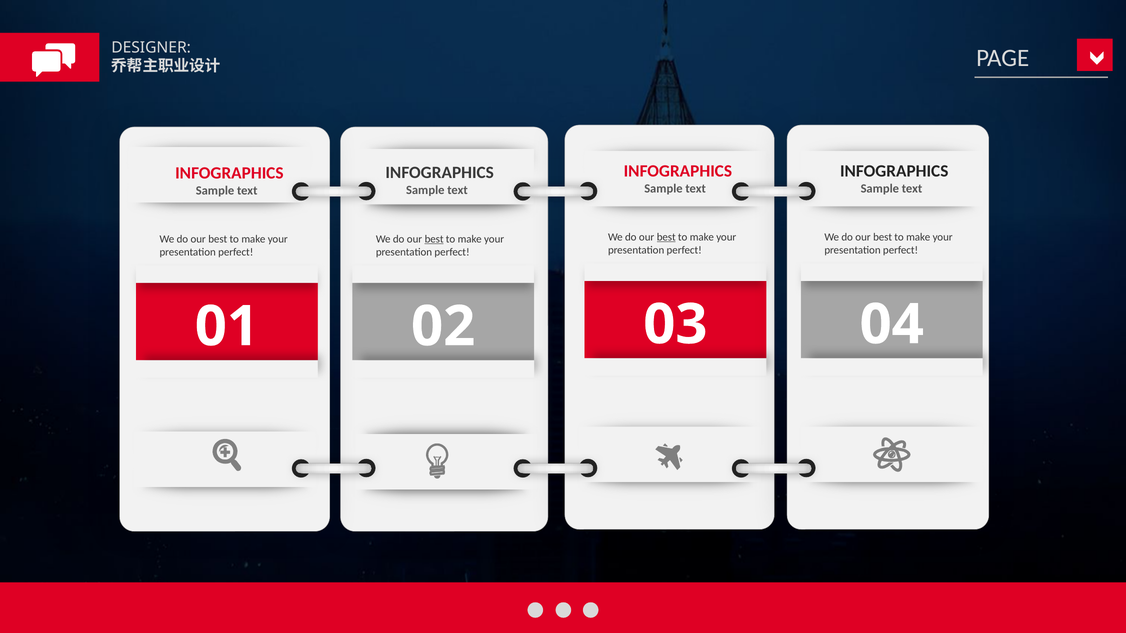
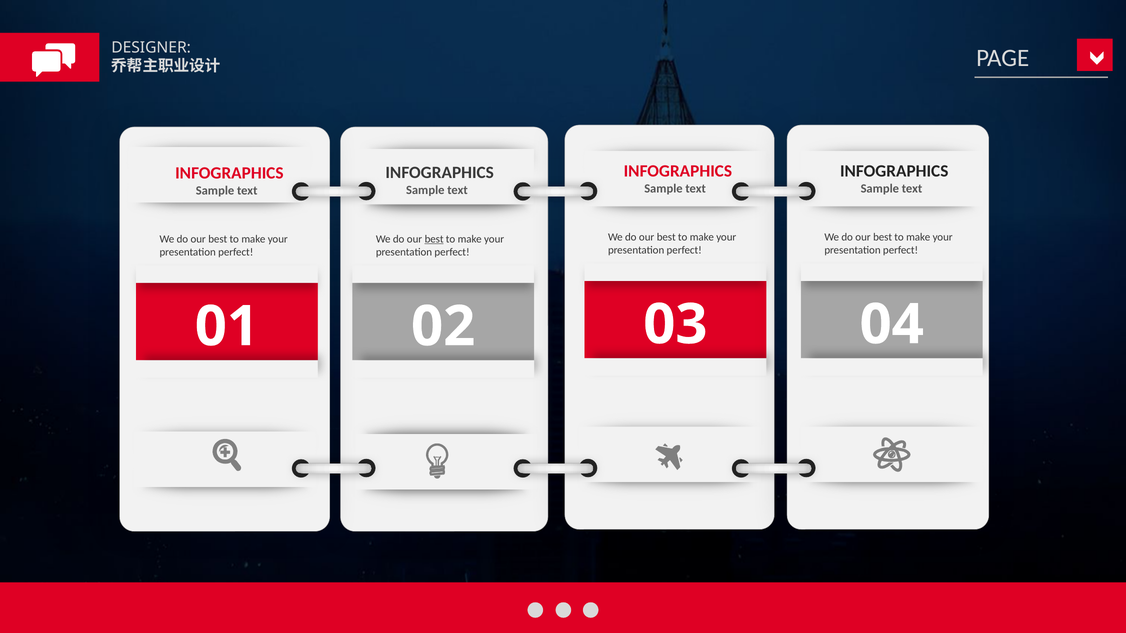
best at (666, 237) underline: present -> none
